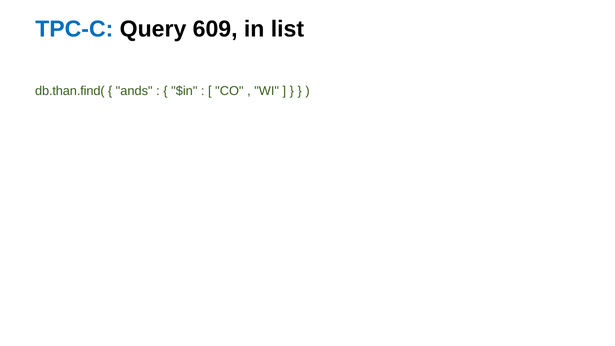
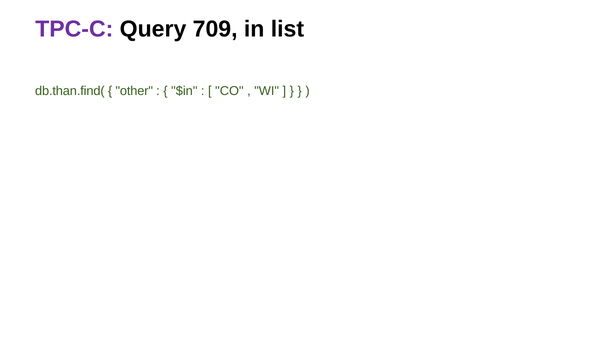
TPC-C colour: blue -> purple
609: 609 -> 709
ands: ands -> other
